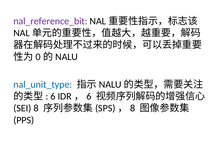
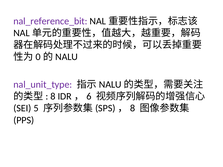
nal_unit_type colour: blue -> purple
6: 6 -> 8
8: 8 -> 5
